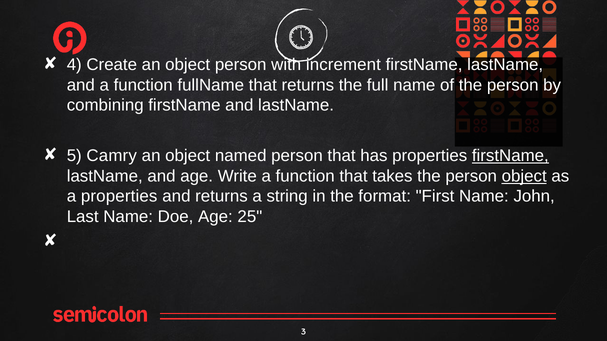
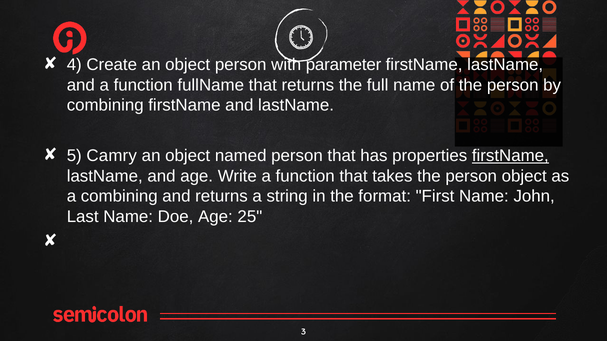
increment: increment -> parameter
object at (524, 176) underline: present -> none
a properties: properties -> combining
